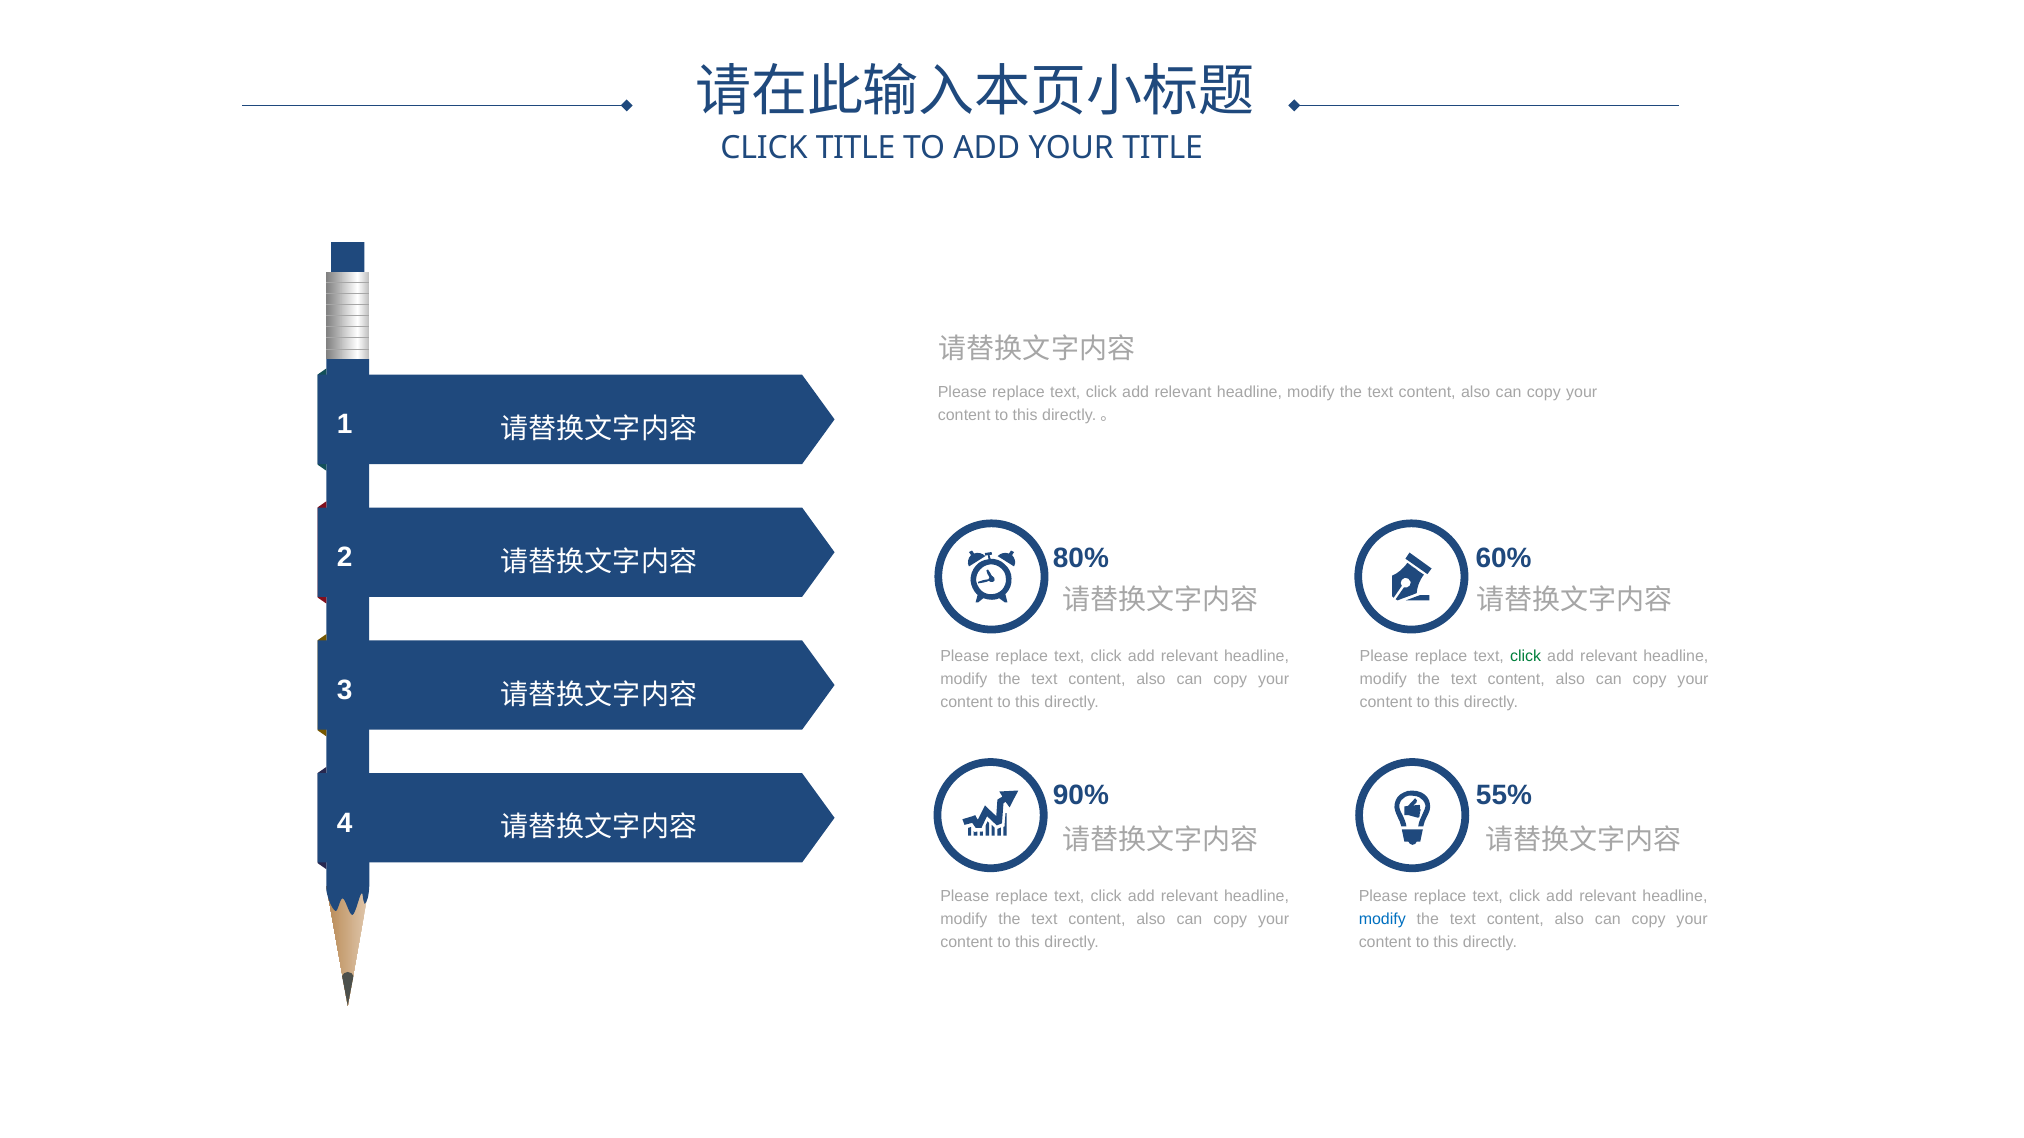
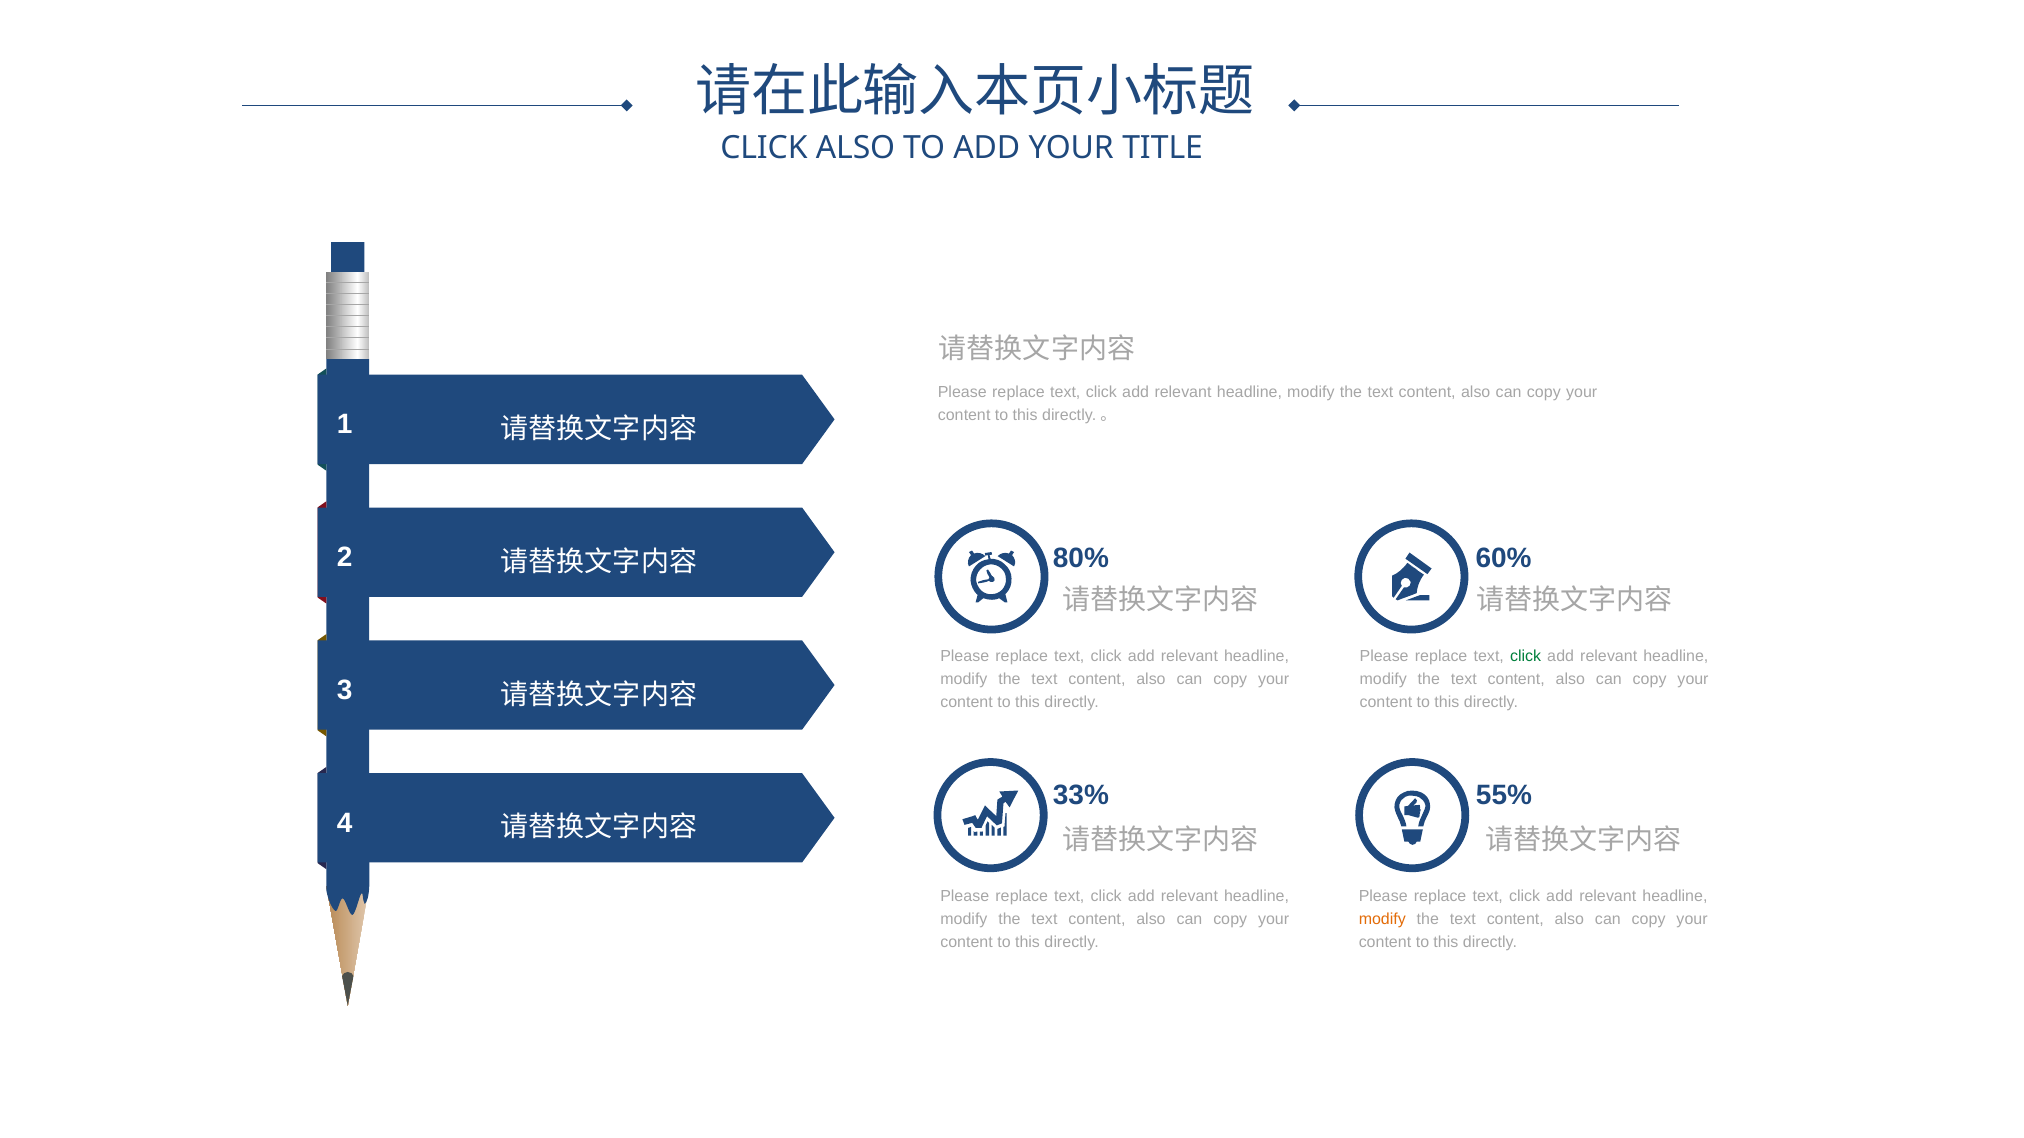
CLICK TITLE: TITLE -> ALSO
90%: 90% -> 33%
modify at (1382, 920) colour: blue -> orange
